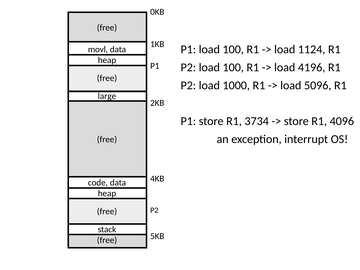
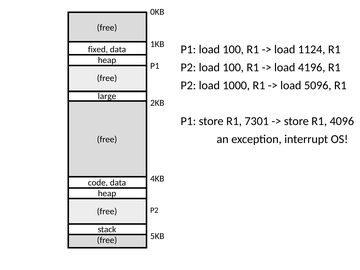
movl: movl -> fixed
3734: 3734 -> 7301
